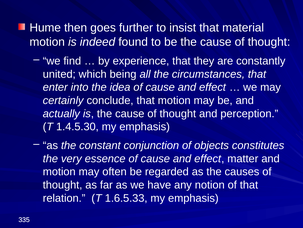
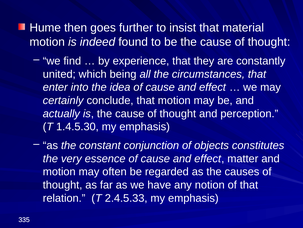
1.6.5.33: 1.6.5.33 -> 2.4.5.33
